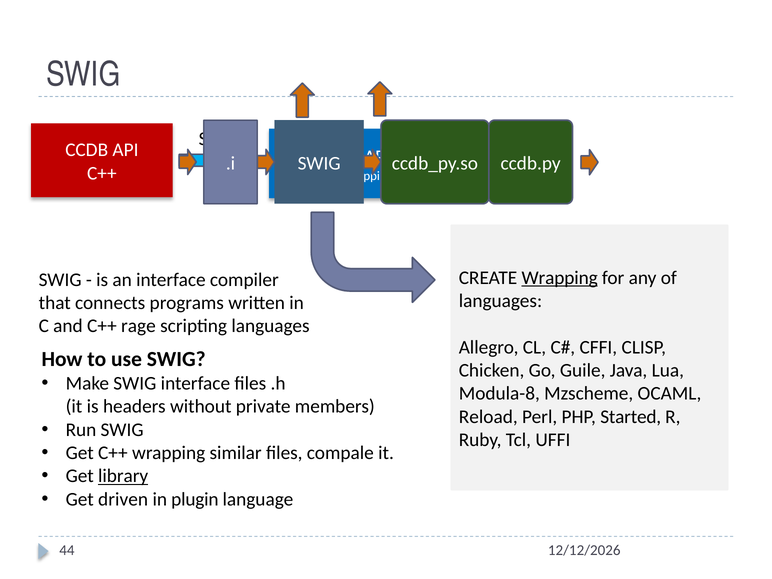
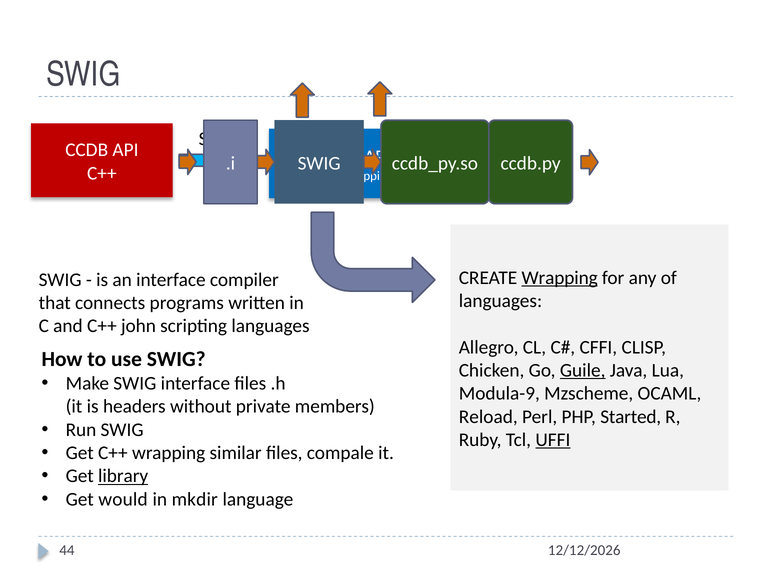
rage: rage -> john
Guile underline: none -> present
Modula-8: Modula-8 -> Modula-9
UFFI underline: none -> present
driven: driven -> would
plugin: plugin -> mkdir
